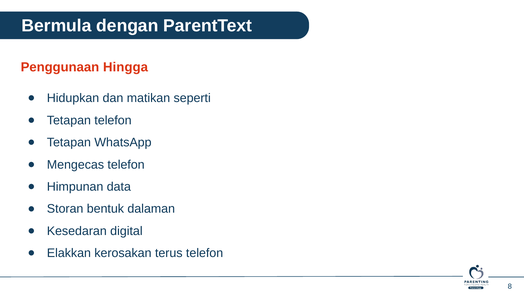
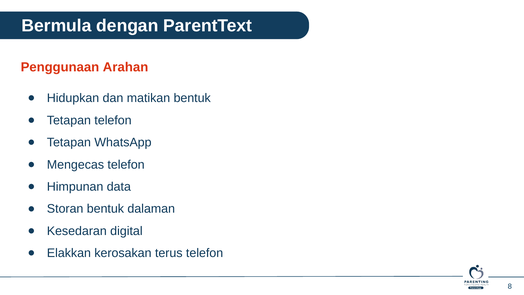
Hingga: Hingga -> Arahan
matikan seperti: seperti -> bentuk
